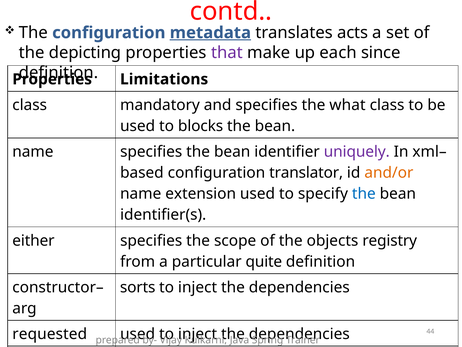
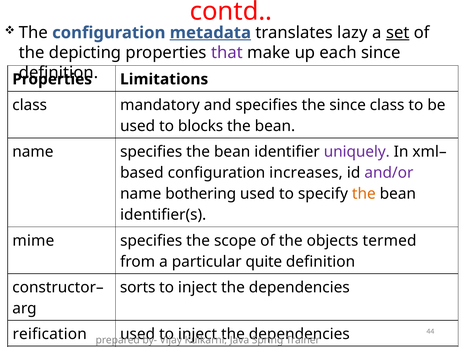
acts: acts -> lazy
set underline: none -> present
the what: what -> since
translator: translator -> increases
and/or colour: orange -> purple
extension: extension -> bothering
the at (364, 194) colour: blue -> orange
either: either -> mime
registry: registry -> termed
requested: requested -> reification
